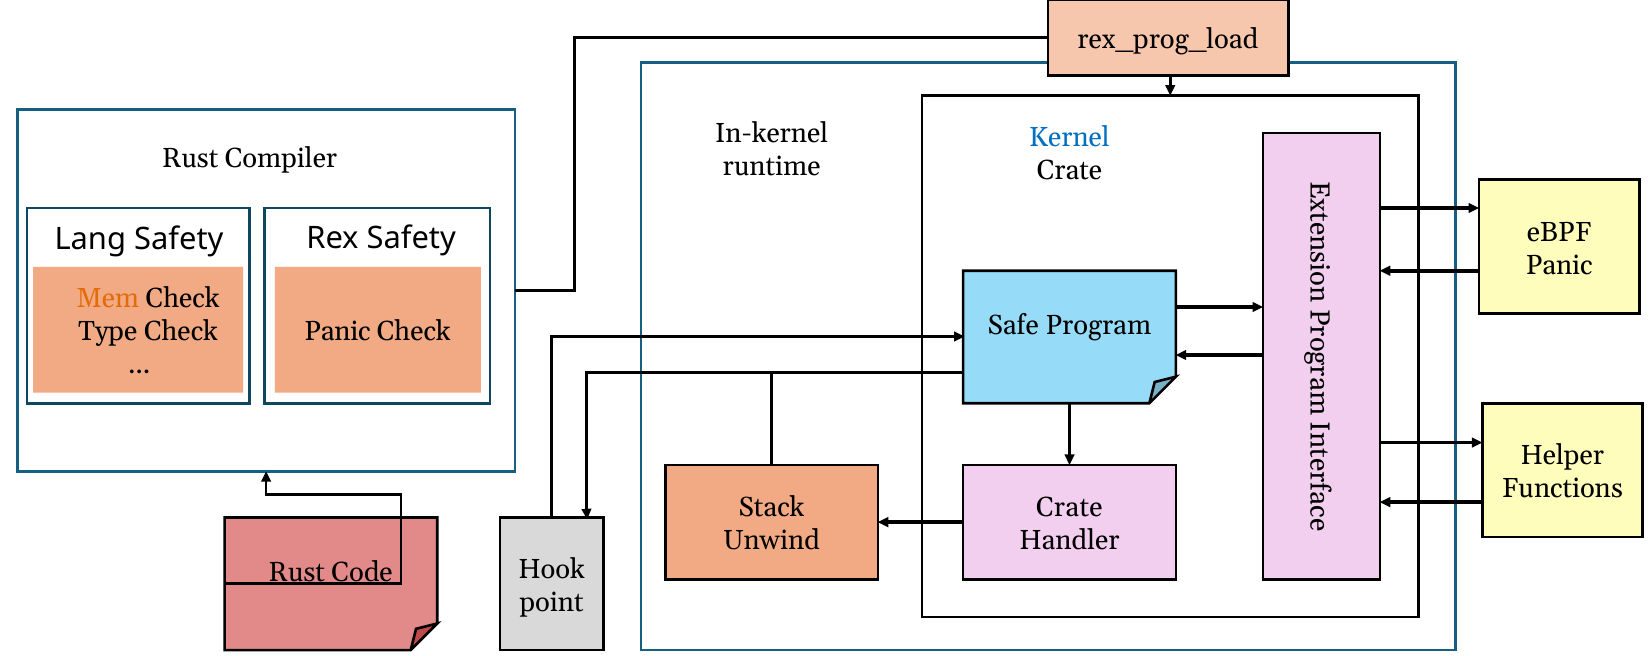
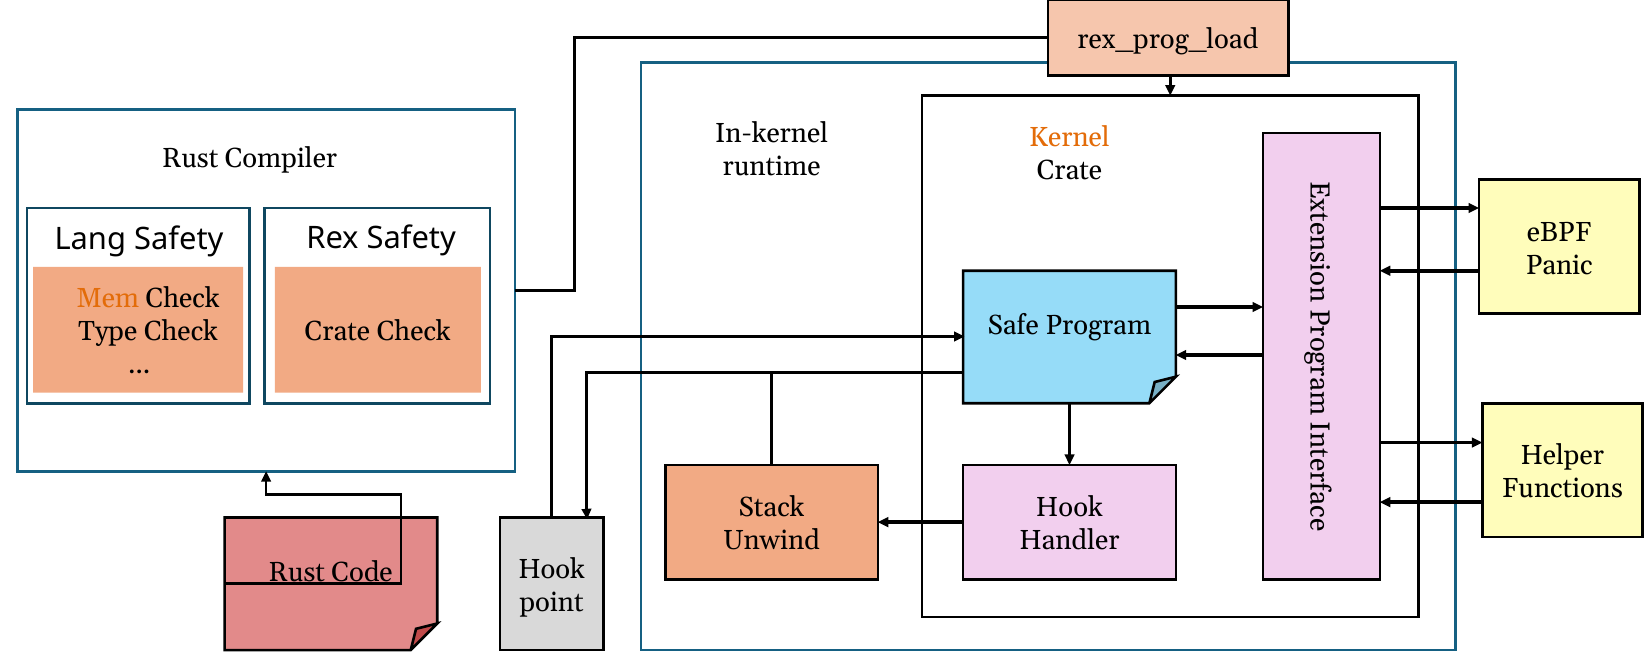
Kernel colour: blue -> orange
Panic at (338, 331): Panic -> Crate
Crate at (1069, 507): Crate -> Hook
